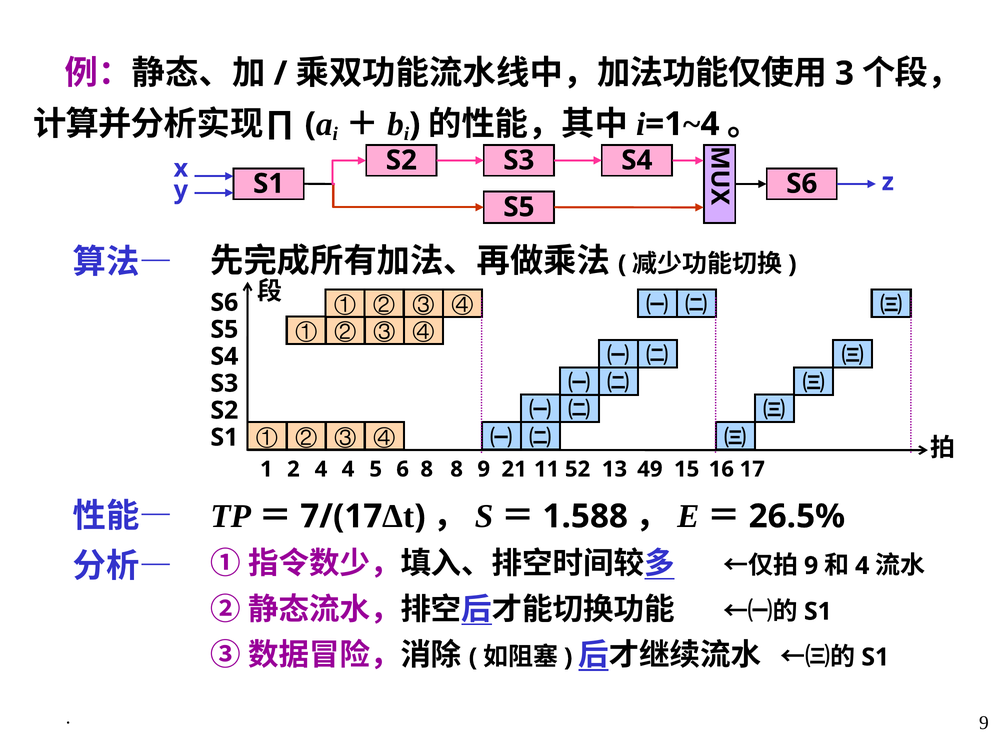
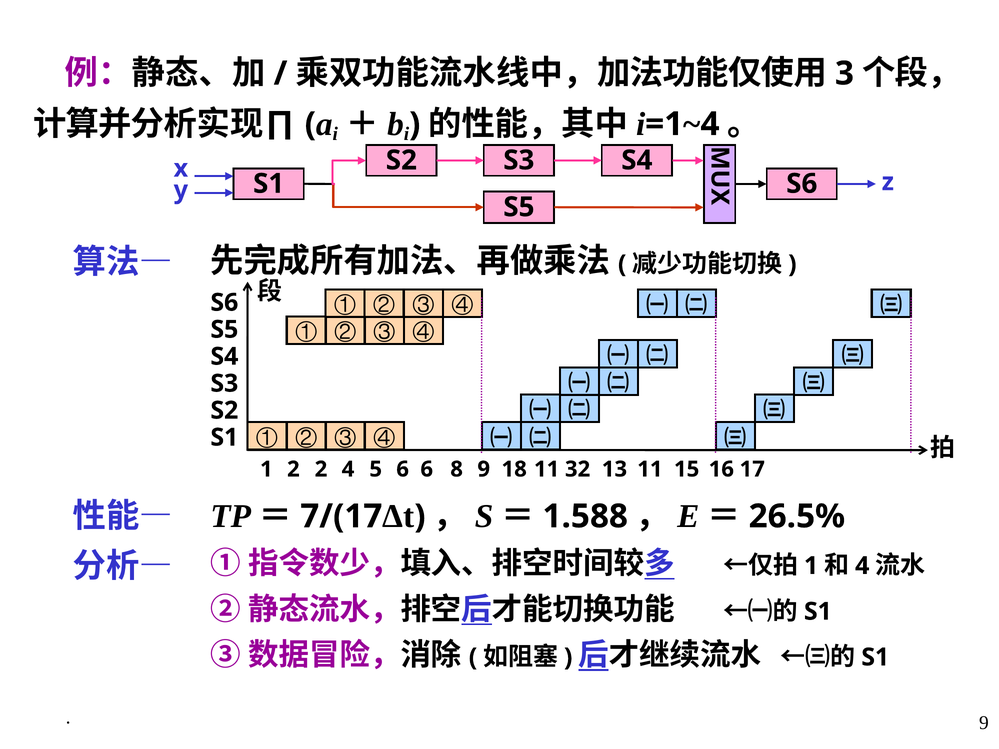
2 4: 4 -> 2
6 8: 8 -> 6
21: 21 -> 18
52: 52 -> 32
13 49: 49 -> 11
9 at (811, 566): 9 -> 1
